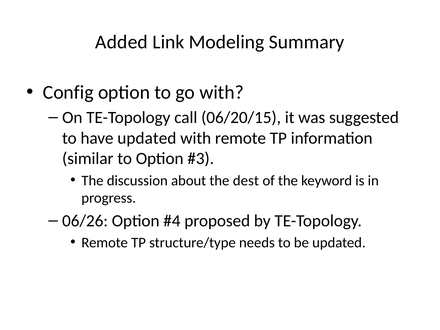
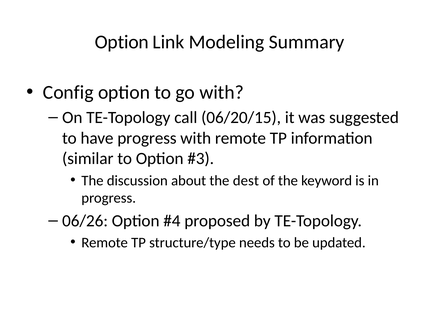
Added at (122, 42): Added -> Option
have updated: updated -> progress
